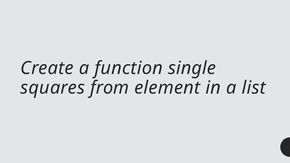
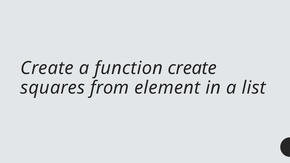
function single: single -> create
